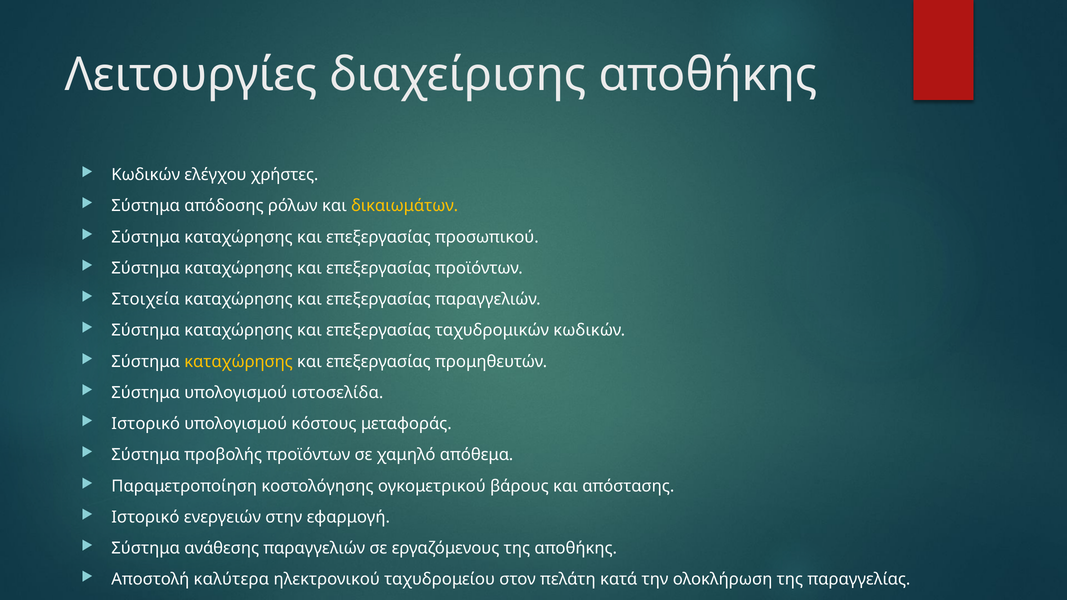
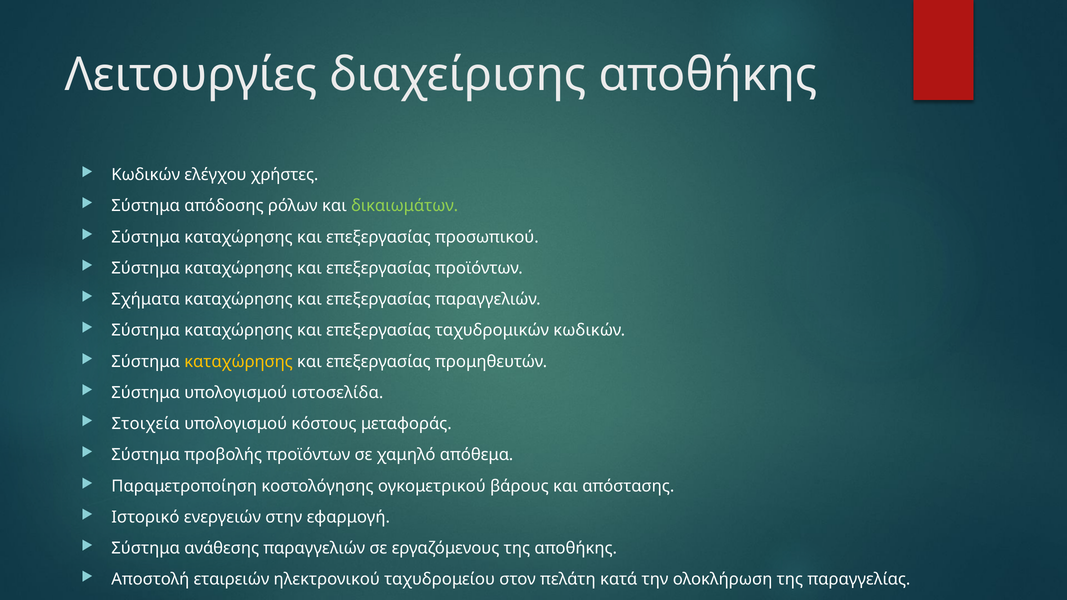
δικαιωμάτων colour: yellow -> light green
Στοιχεία: Στοιχεία -> Σχήματα
Ιστορικό at (146, 424): Ιστορικό -> Στοιχεία
καλύτερα: καλύτερα -> εταιρειών
